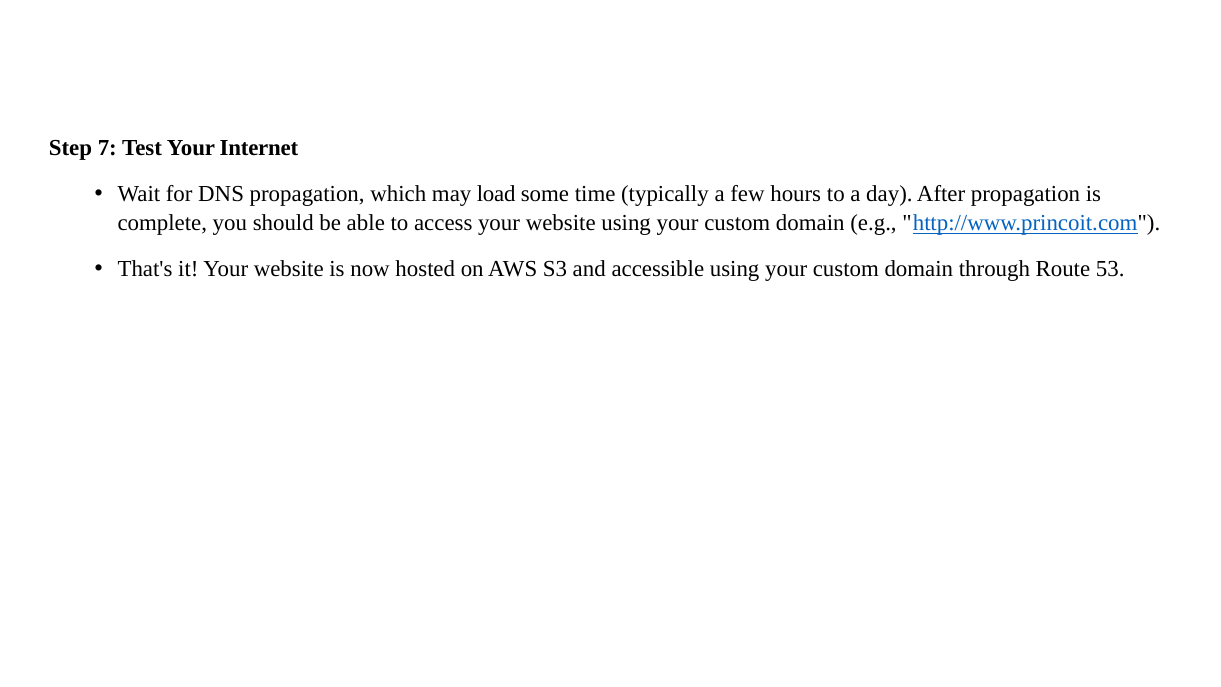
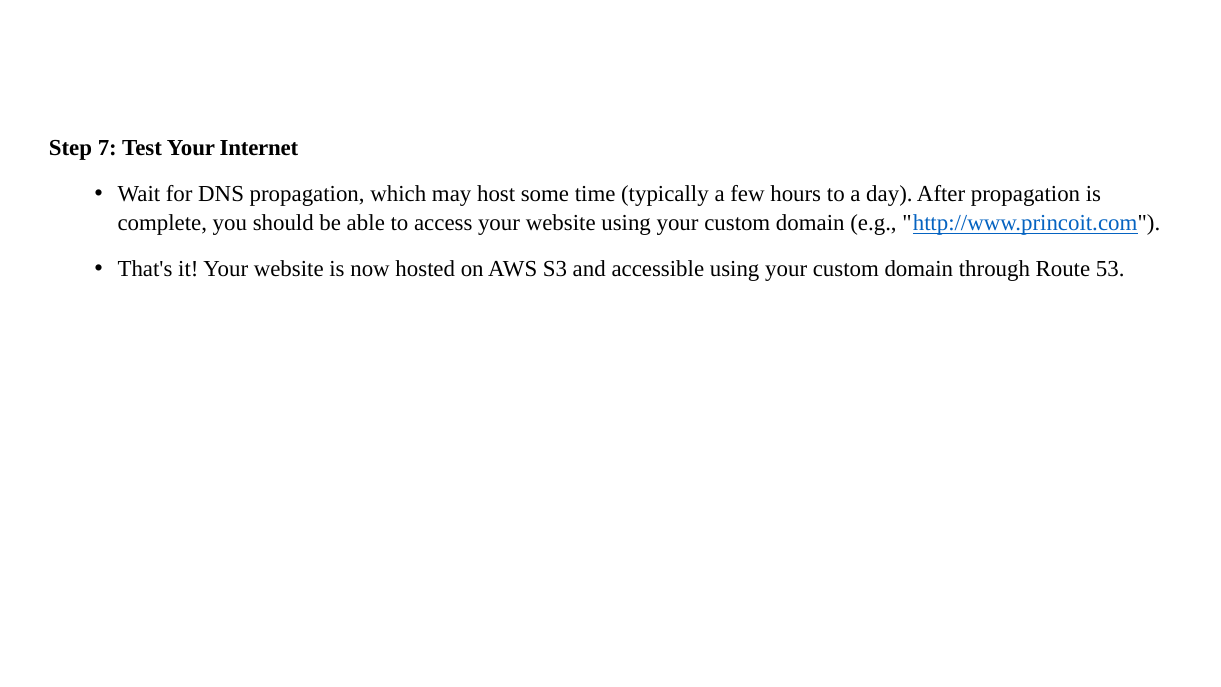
load: load -> host
